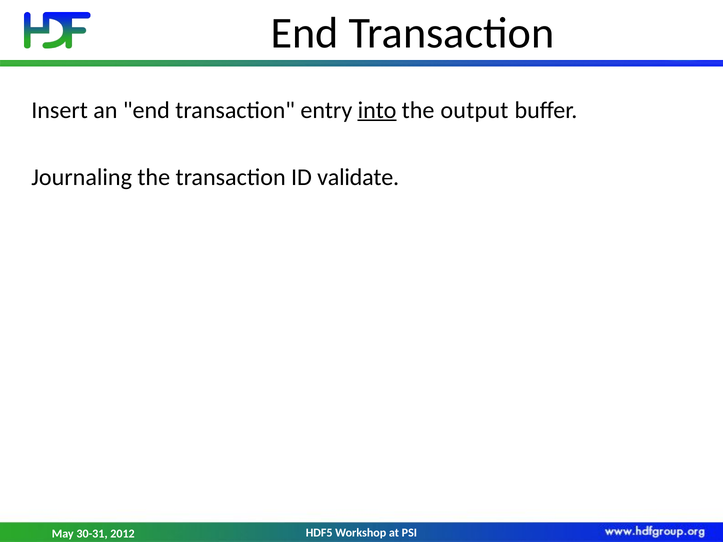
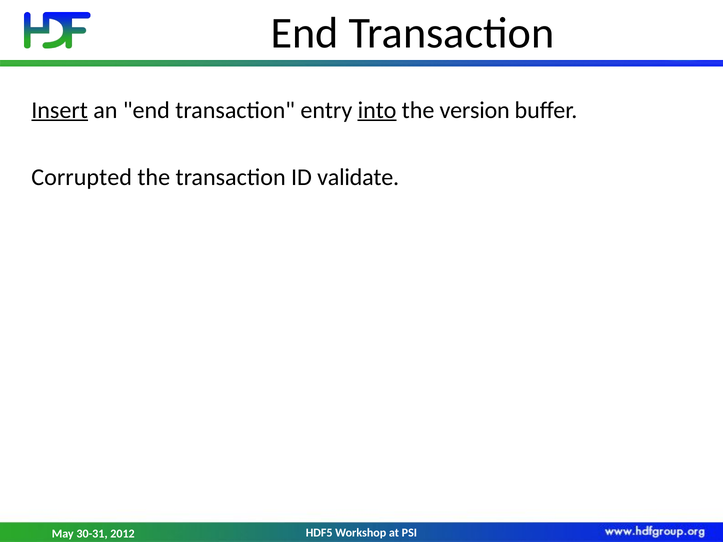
Insert underline: none -> present
output: output -> version
Journaling: Journaling -> Corrupted
